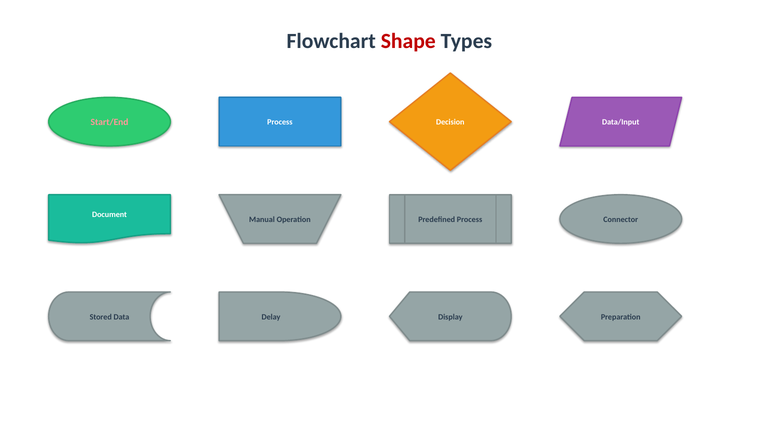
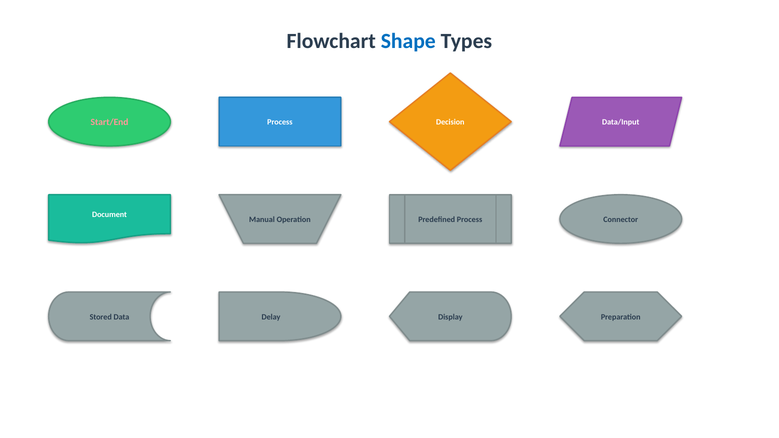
Shape colour: red -> blue
